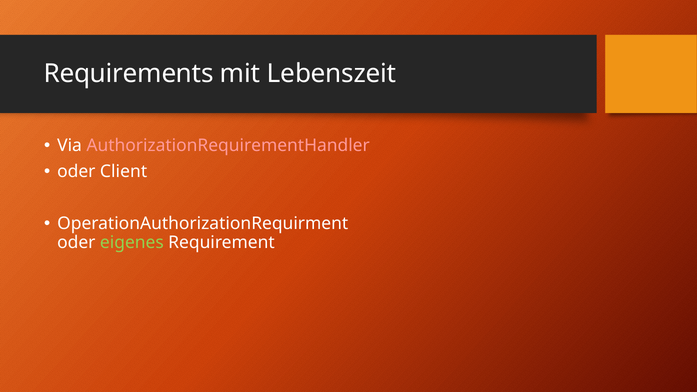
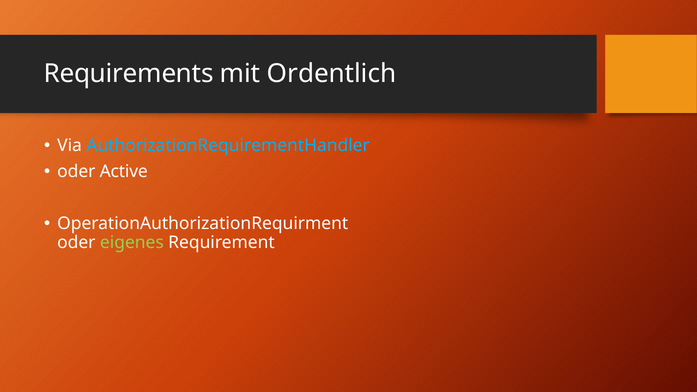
Lebenszeit: Lebenszeit -> Ordentlich
AuthorizationRequirementHandler colour: pink -> light blue
Client: Client -> Active
